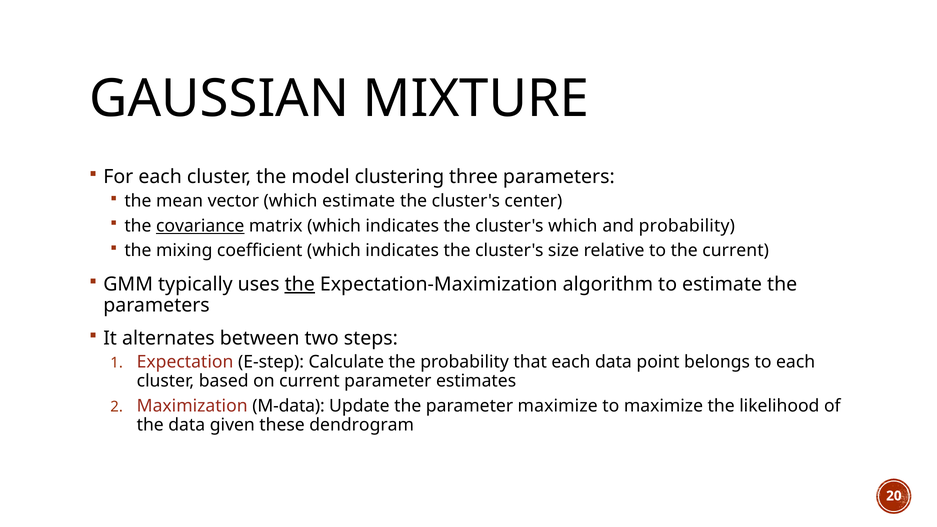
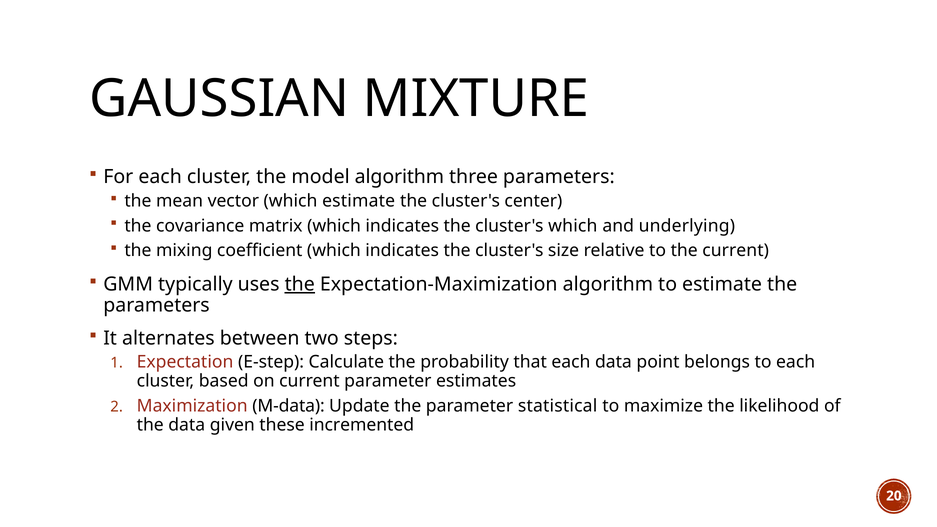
model clustering: clustering -> algorithm
covariance underline: present -> none
and probability: probability -> underlying
parameter maximize: maximize -> statistical
dendrogram: dendrogram -> incremented
